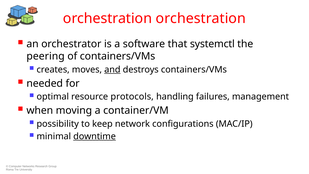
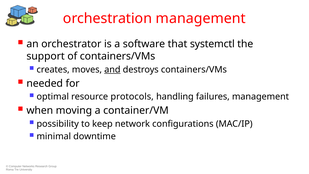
orchestration orchestration: orchestration -> management
peering: peering -> support
downtime underline: present -> none
